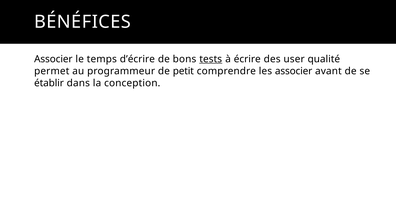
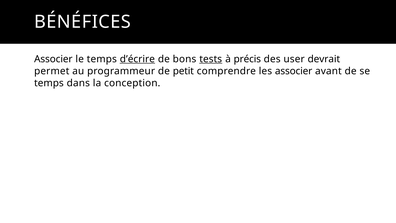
d’écrire underline: none -> present
écrire: écrire -> précis
qualité: qualité -> devrait
établir at (49, 83): établir -> temps
